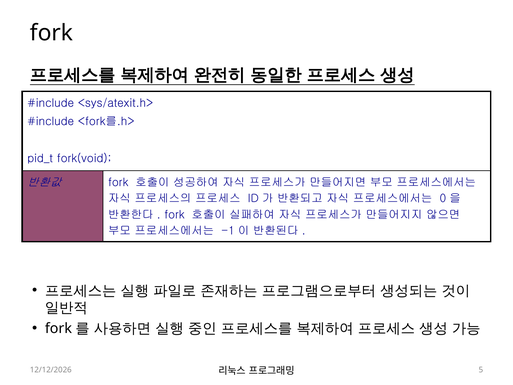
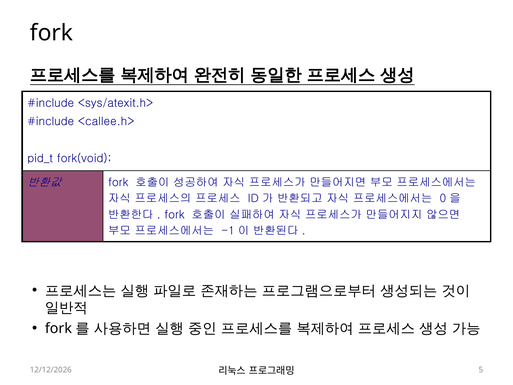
<fork를.h>: <fork를.h> -> <callee.h>
